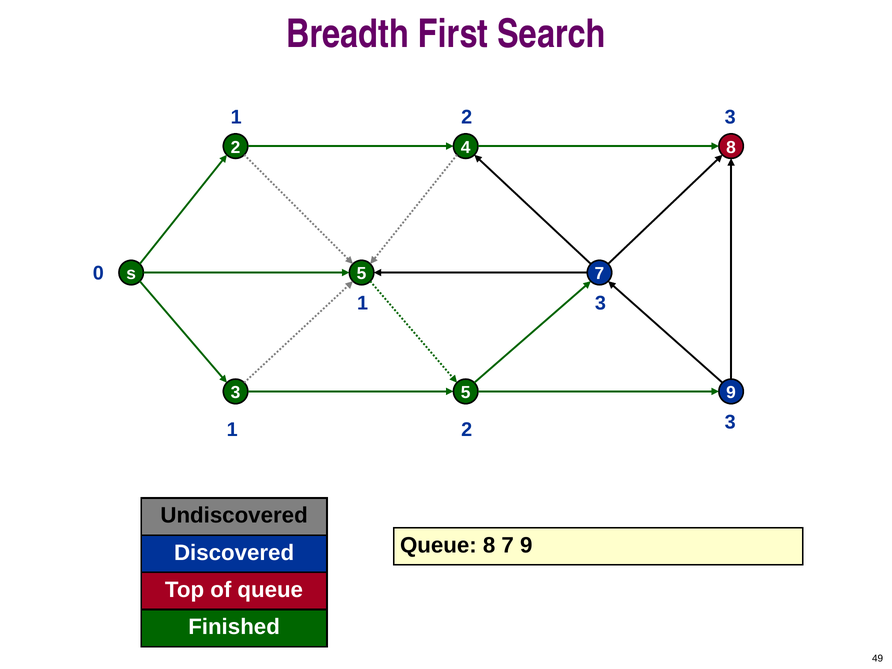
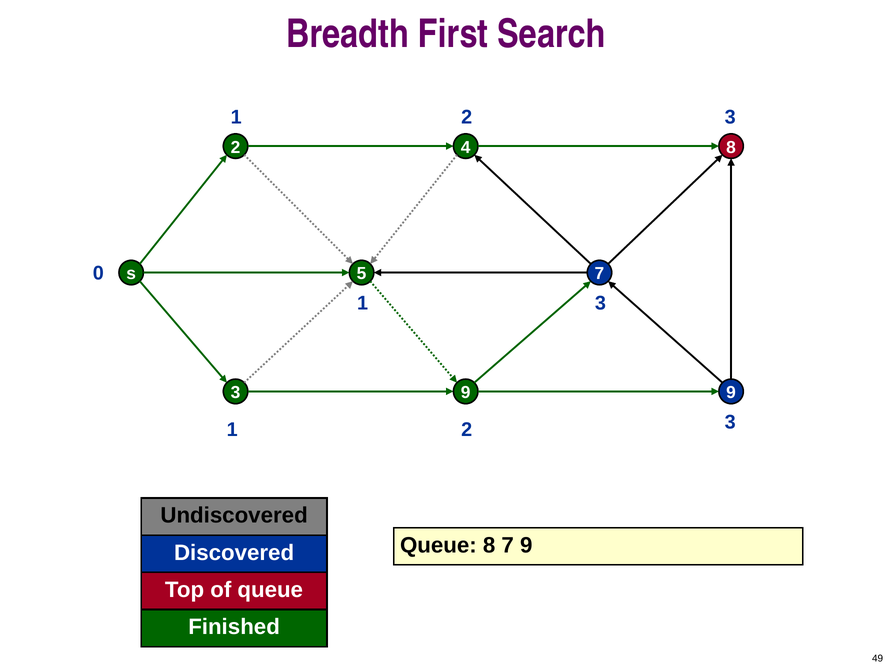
3 5: 5 -> 9
